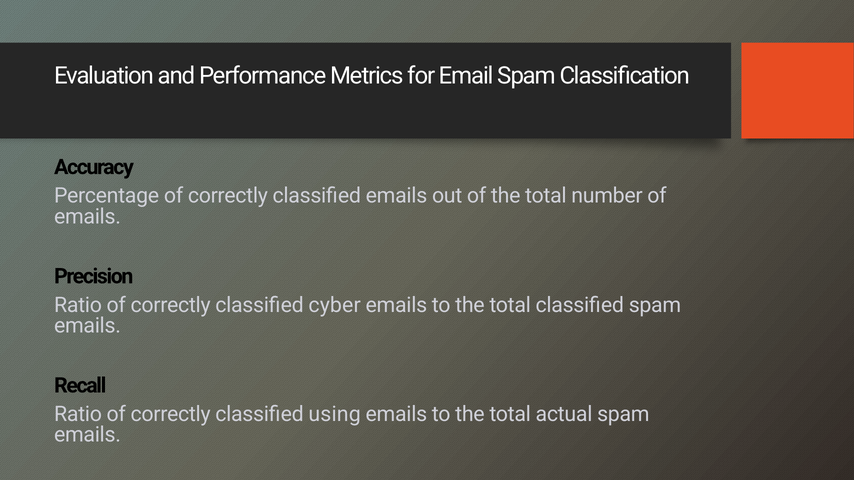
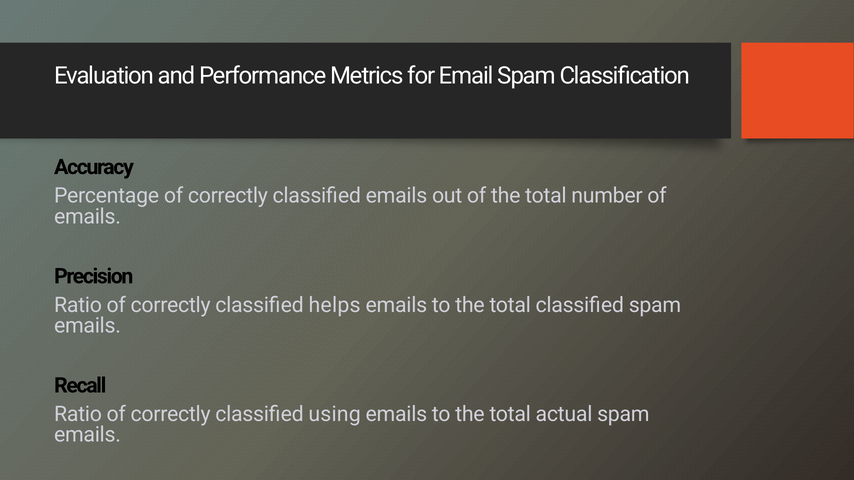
cyber: cyber -> helps
